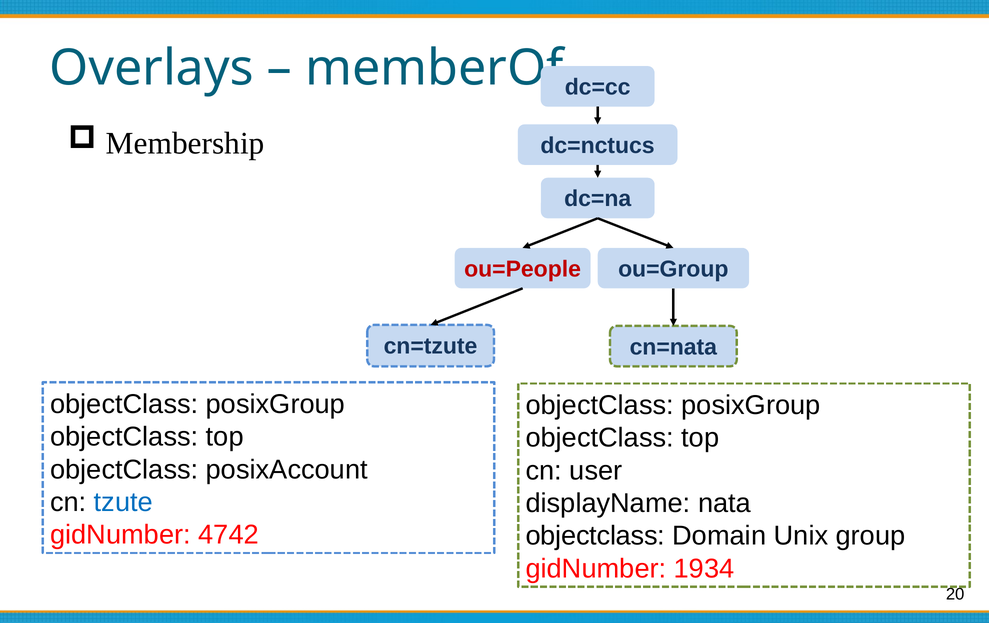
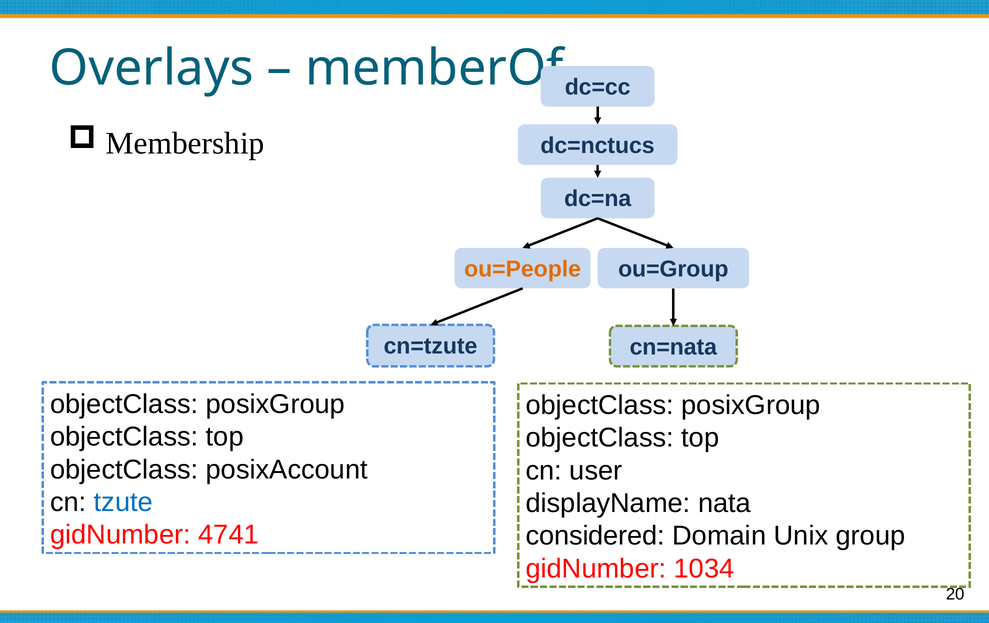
ou=People colour: red -> orange
4742: 4742 -> 4741
objectclass at (595, 536): objectclass -> considered
1934: 1934 -> 1034
